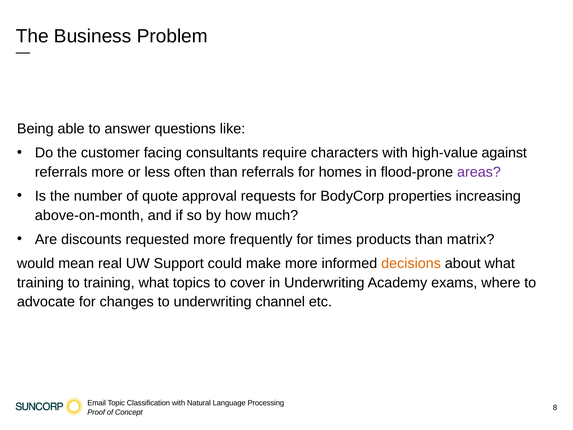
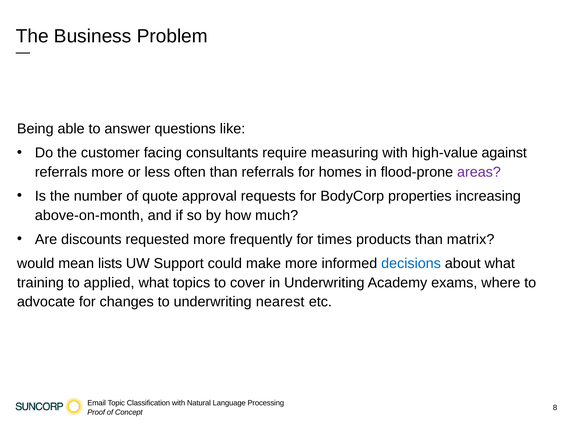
characters: characters -> measuring
real: real -> lists
decisions colour: orange -> blue
to training: training -> applied
channel: channel -> nearest
